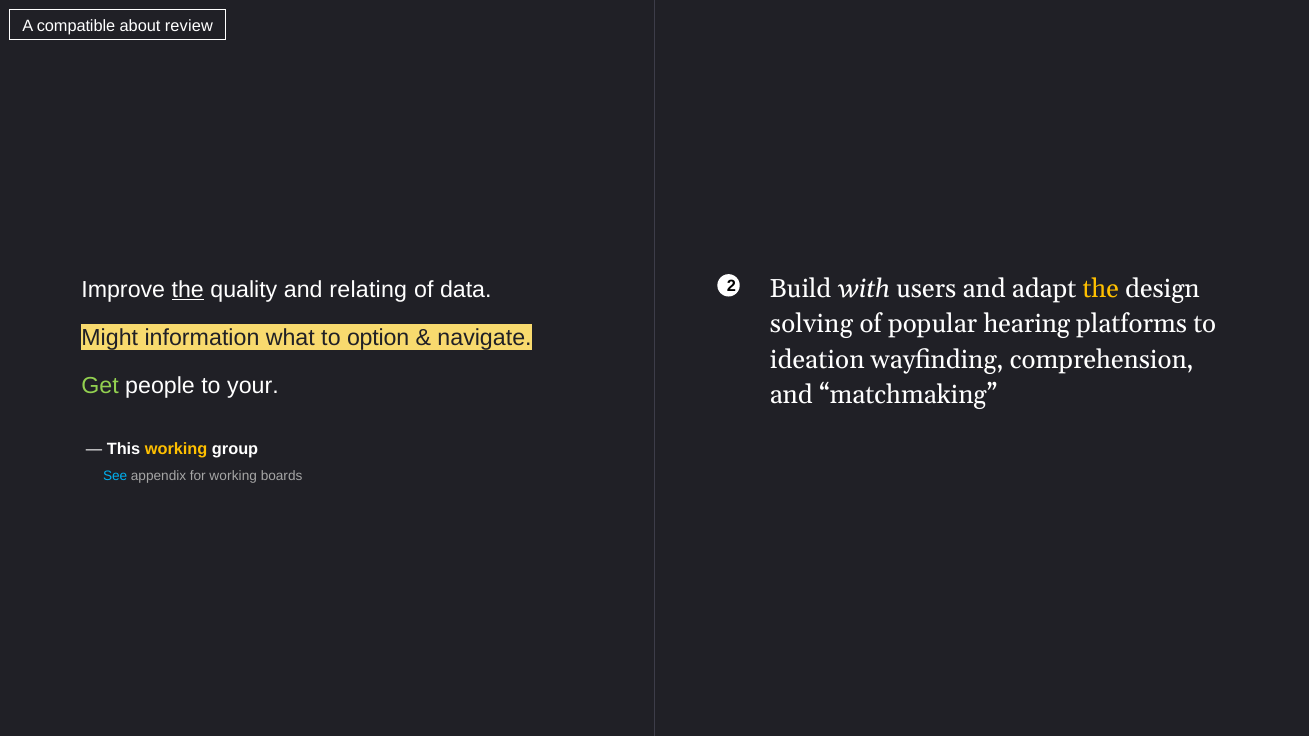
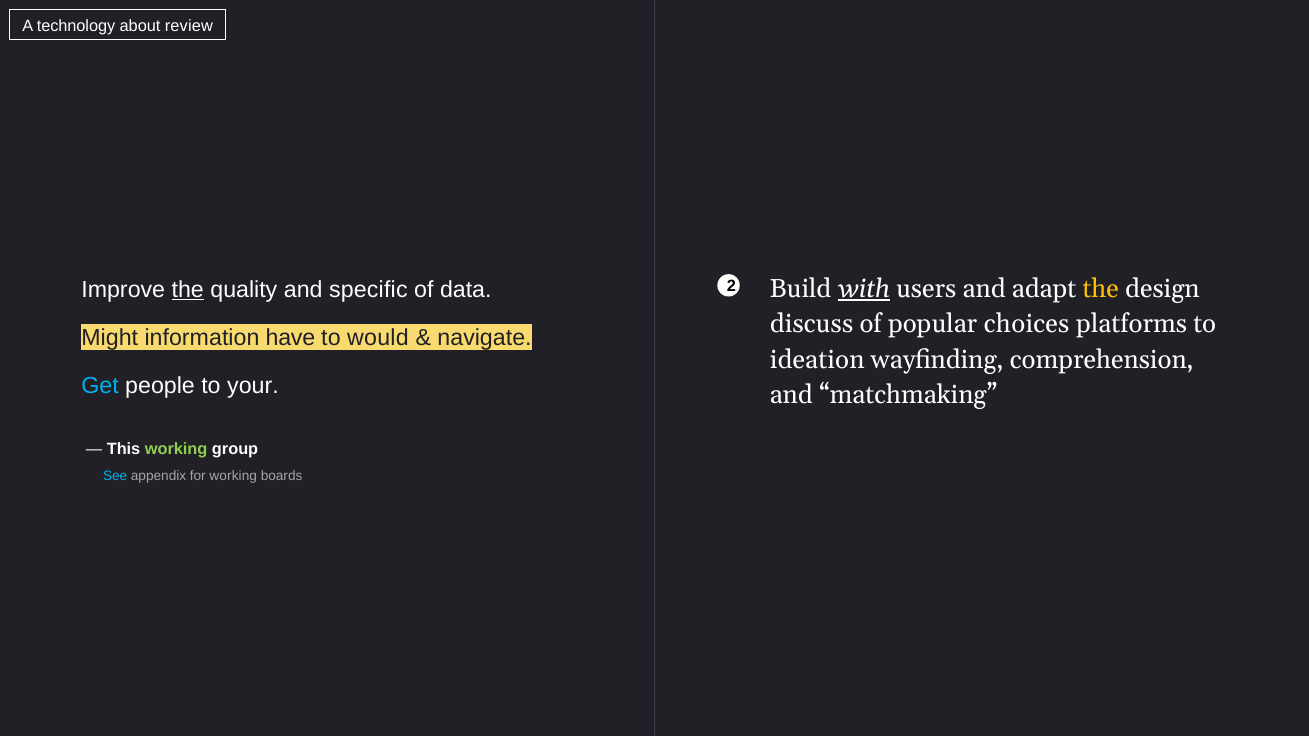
compatible: compatible -> technology
relating: relating -> specific
with underline: none -> present
solving: solving -> discuss
hearing: hearing -> choices
what: what -> have
option: option -> would
Get colour: light green -> light blue
working at (176, 449) colour: yellow -> light green
